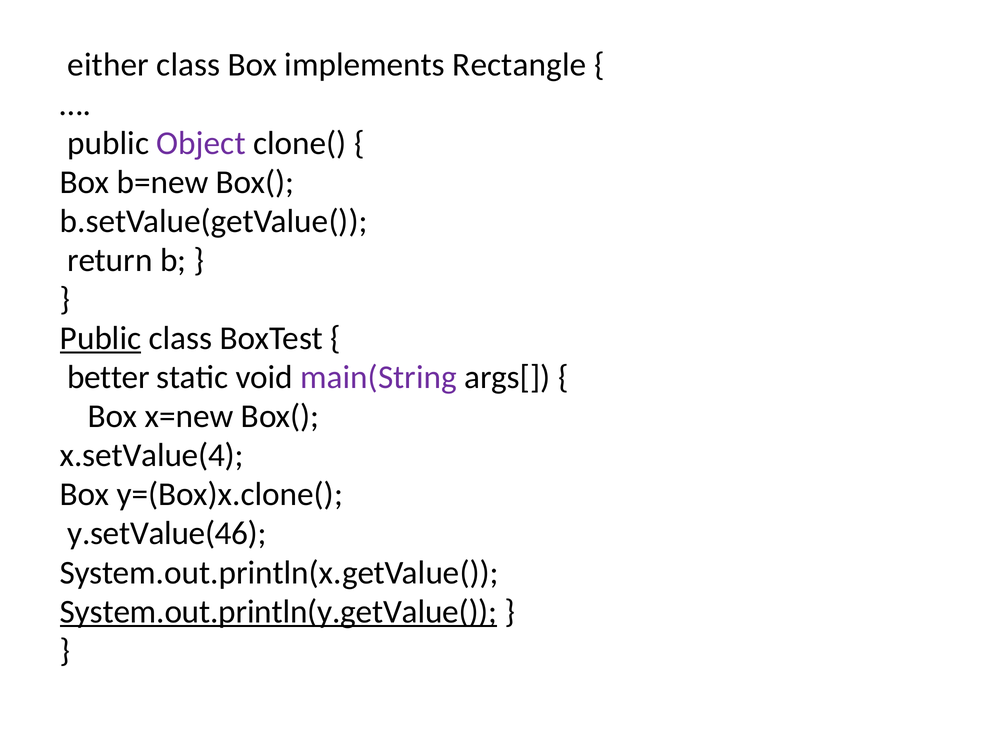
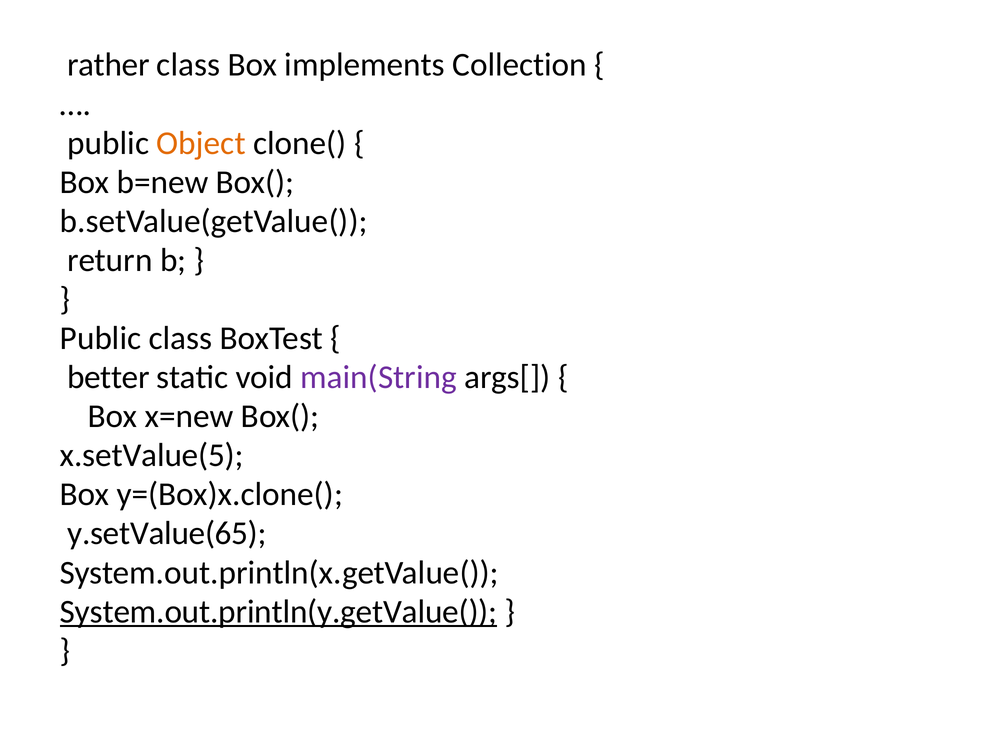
either: either -> rather
Rectangle: Rectangle -> Collection
Object colour: purple -> orange
Public at (101, 338) underline: present -> none
x.setValue(4: x.setValue(4 -> x.setValue(5
y.setValue(46: y.setValue(46 -> y.setValue(65
